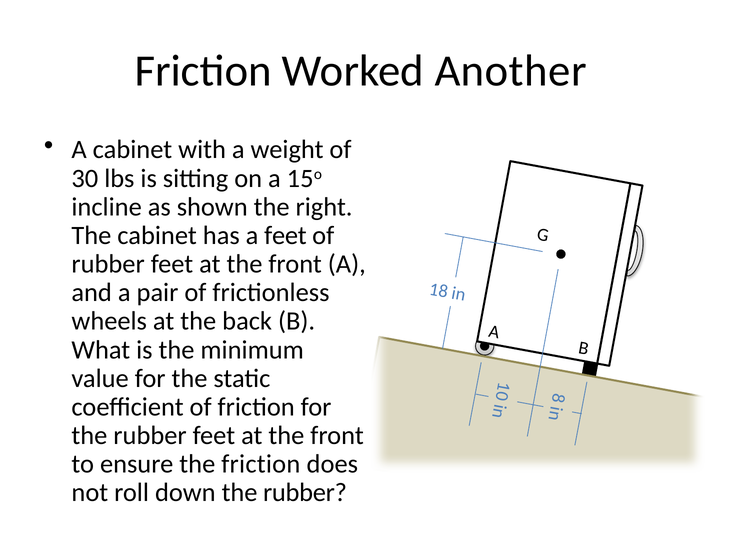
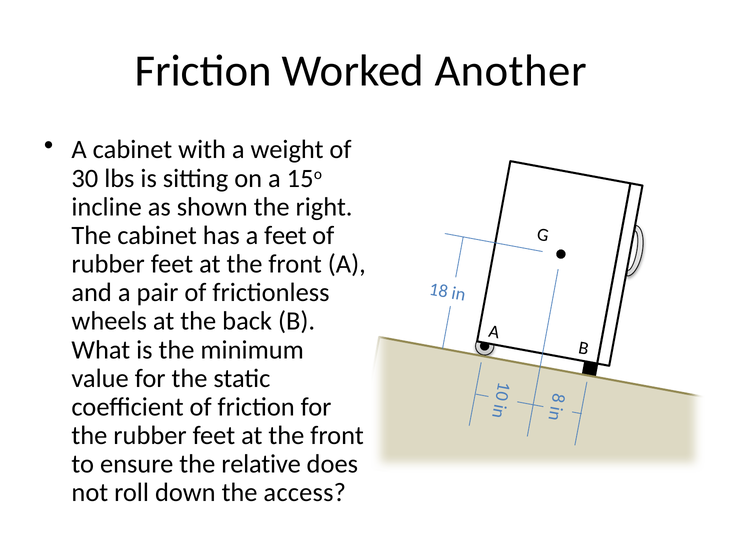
the friction: friction -> relative
down the rubber: rubber -> access
